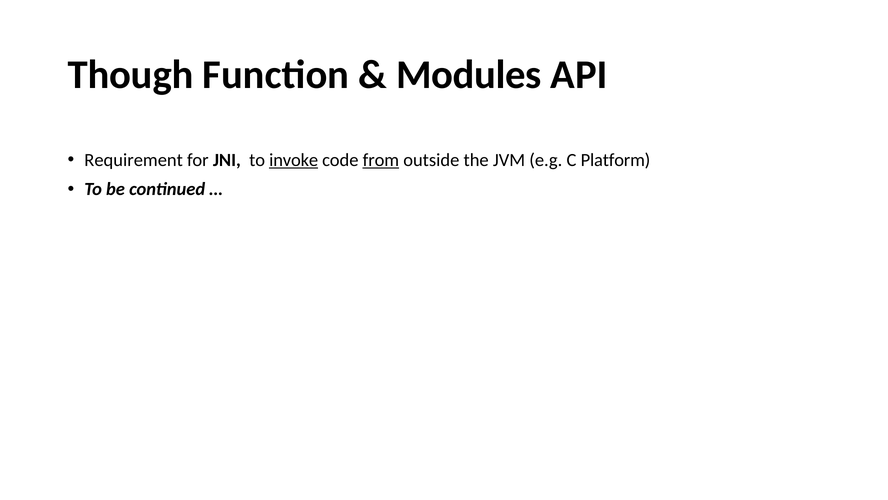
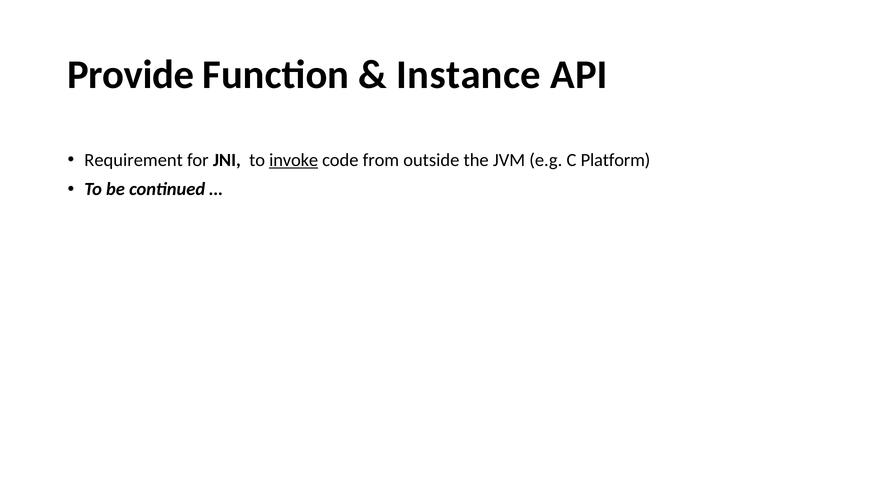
Though: Though -> Provide
Modules: Modules -> Instance
from underline: present -> none
